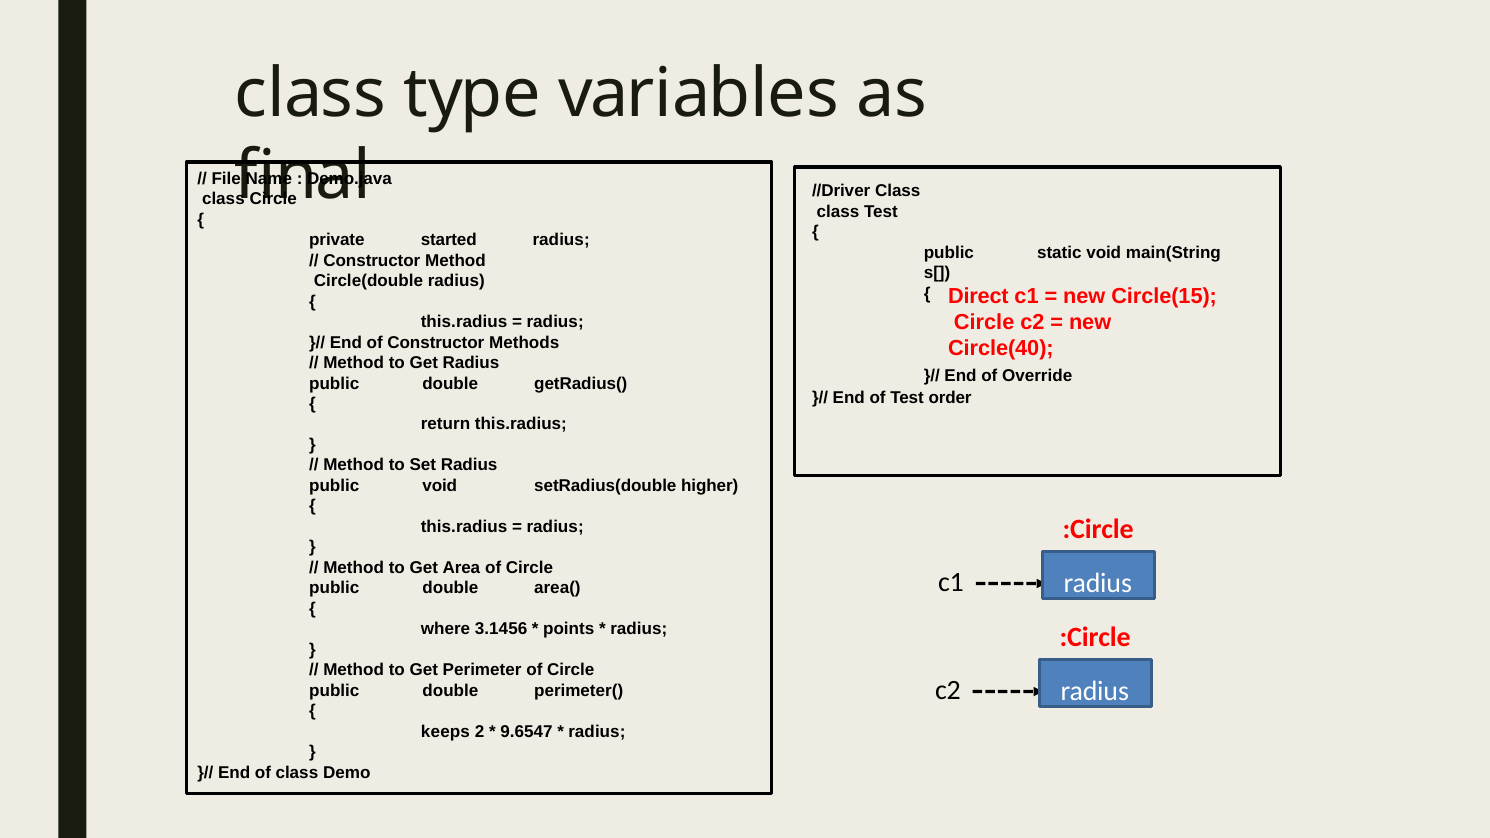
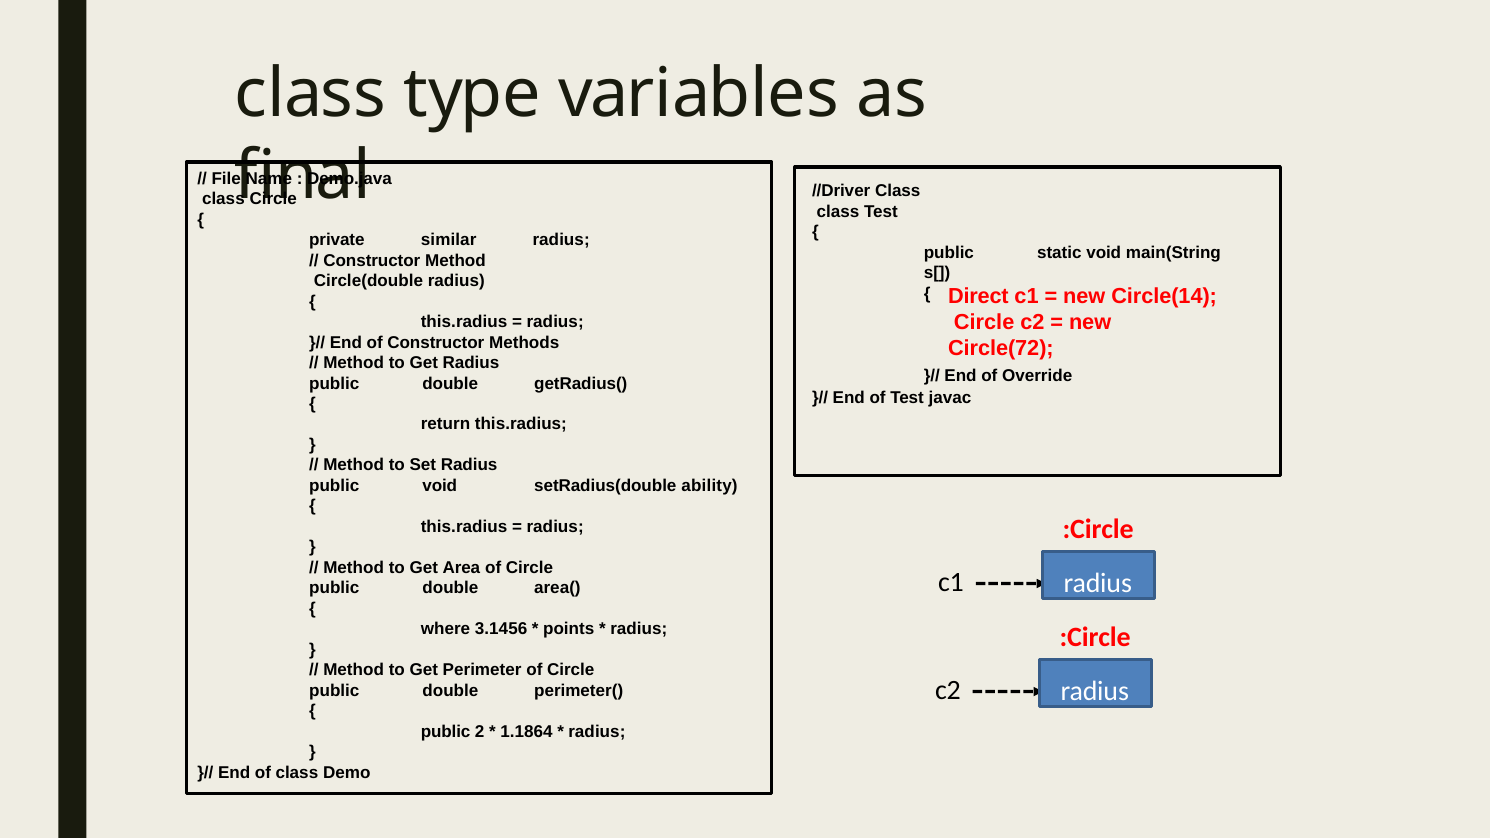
started: started -> similar
Circle(15: Circle(15 -> Circle(14
Circle(40: Circle(40 -> Circle(72
order: order -> javac
higher: higher -> ability
keeps at (445, 732): keeps -> public
9.6547: 9.6547 -> 1.1864
